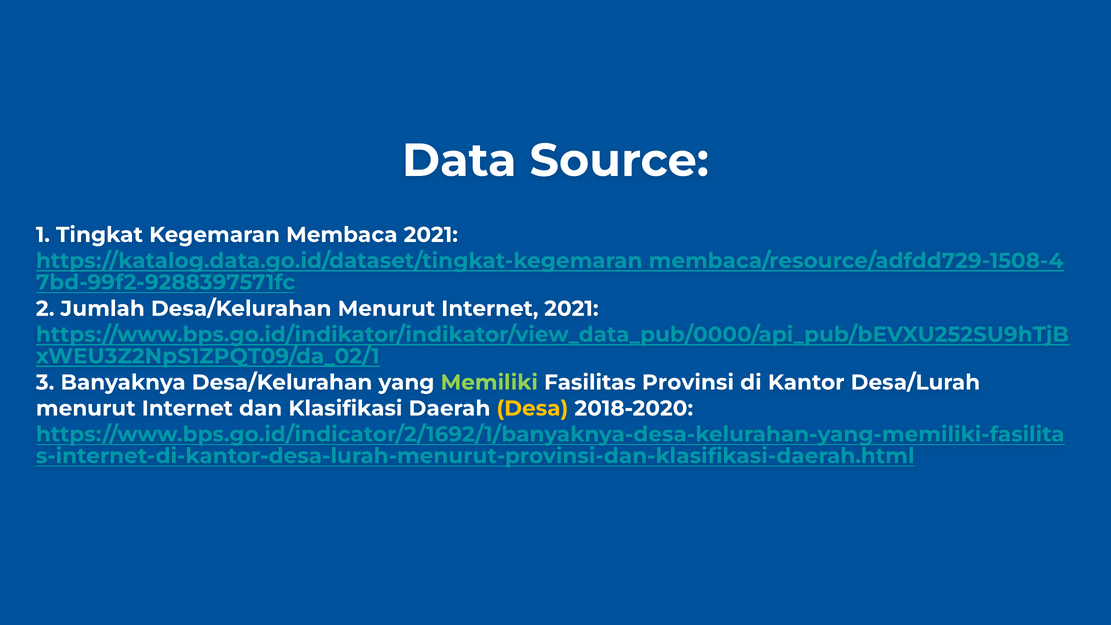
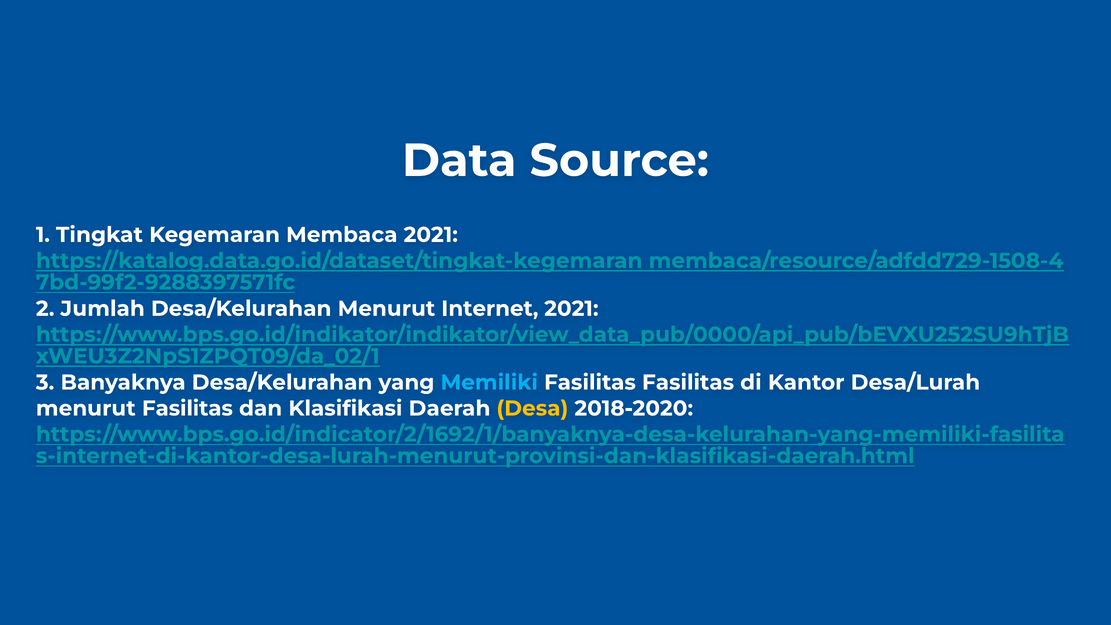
Memiliki colour: light green -> light blue
Fasilitas Provinsi: Provinsi -> Fasilitas
Internet at (187, 408): Internet -> Fasilitas
